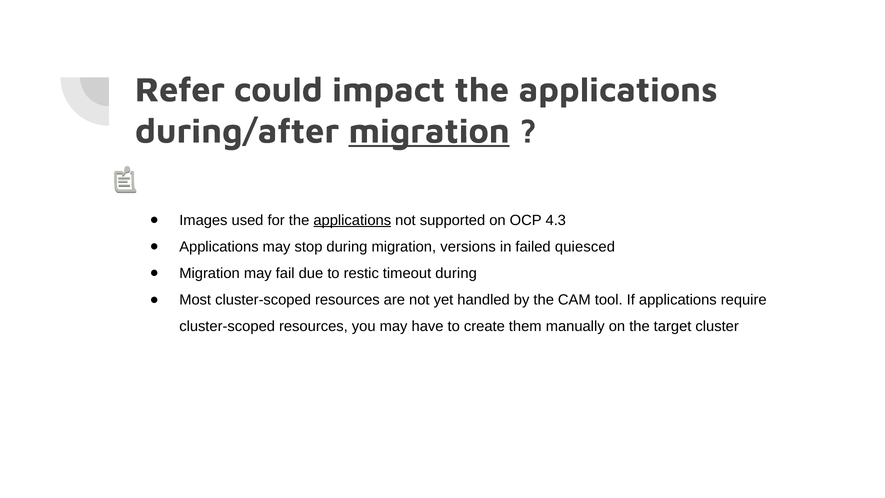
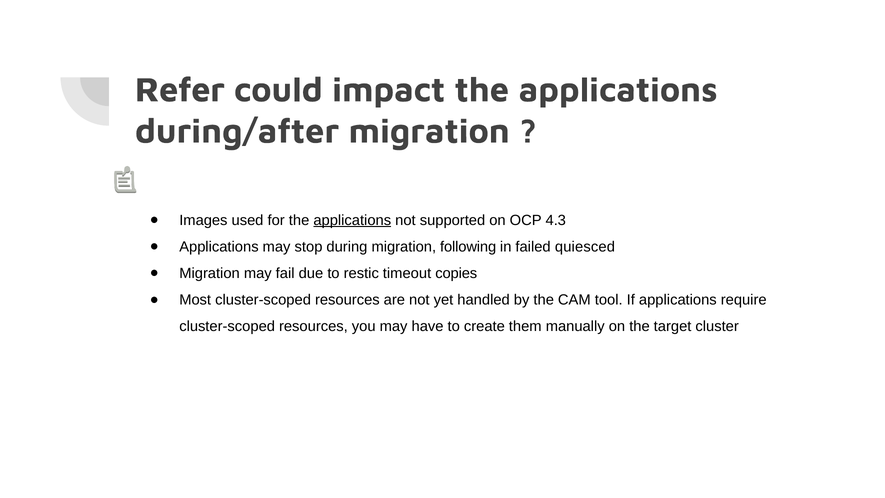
migration at (429, 131) underline: present -> none
versions: versions -> following
timeout during: during -> copies
